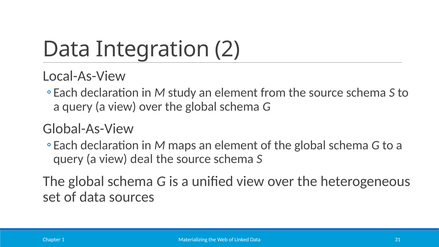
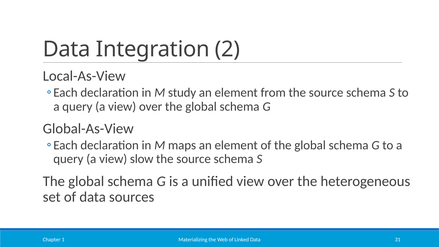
deal: deal -> slow
